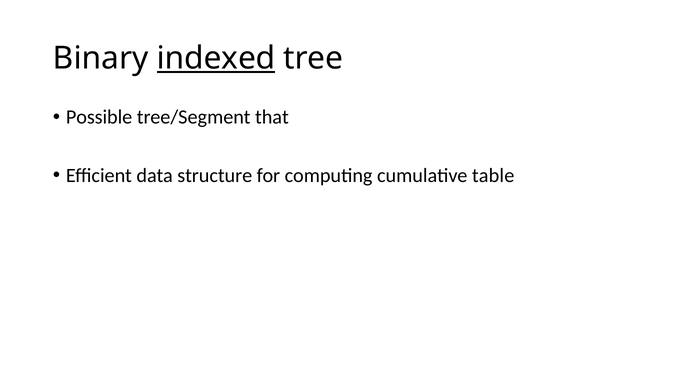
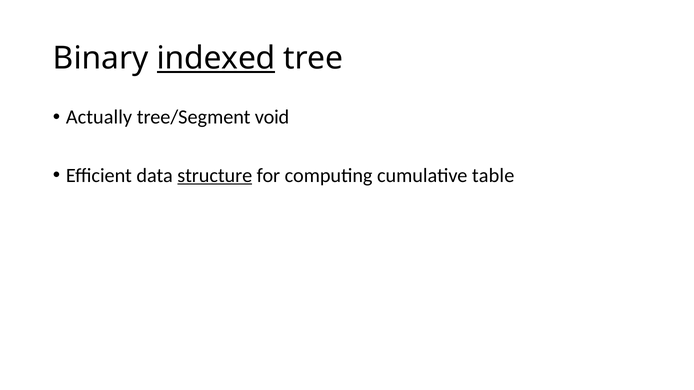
Possible: Possible -> Actually
that: that -> void
structure underline: none -> present
